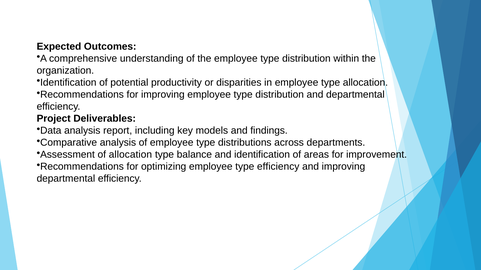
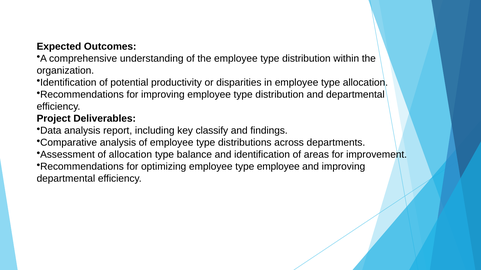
models: models -> classify
type efficiency: efficiency -> employee
